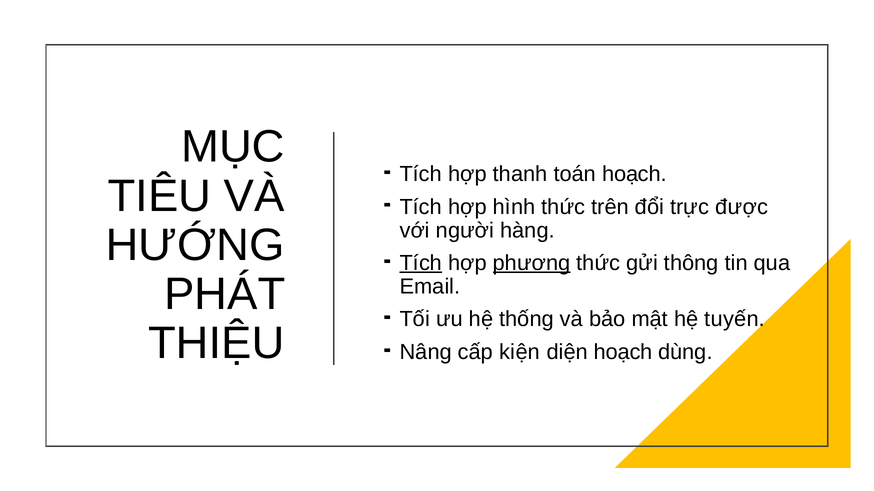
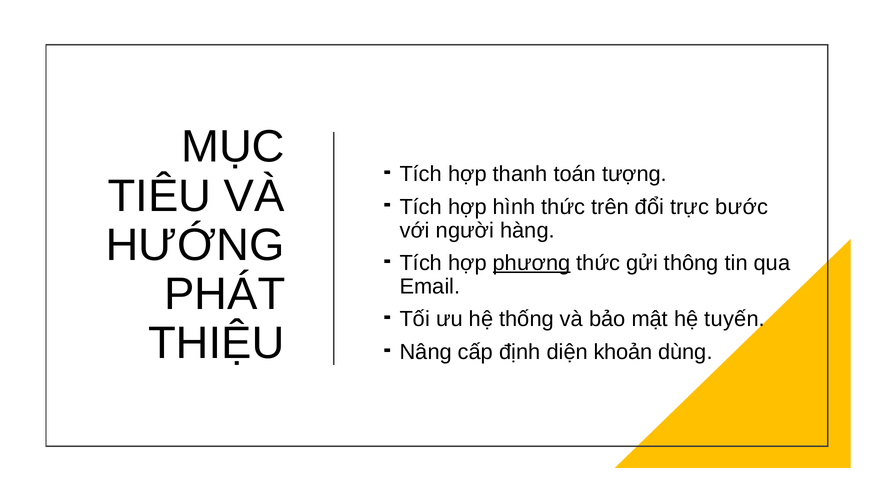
toán hoạch: hoạch -> tượng
được: được -> bước
Tích at (421, 263) underline: present -> none
kiện: kiện -> định
diện hoạch: hoạch -> khoản
